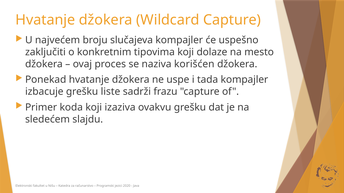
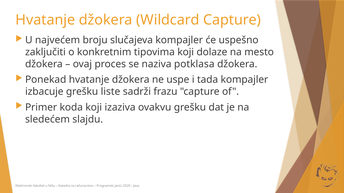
korišćen: korišćen -> potklasa
